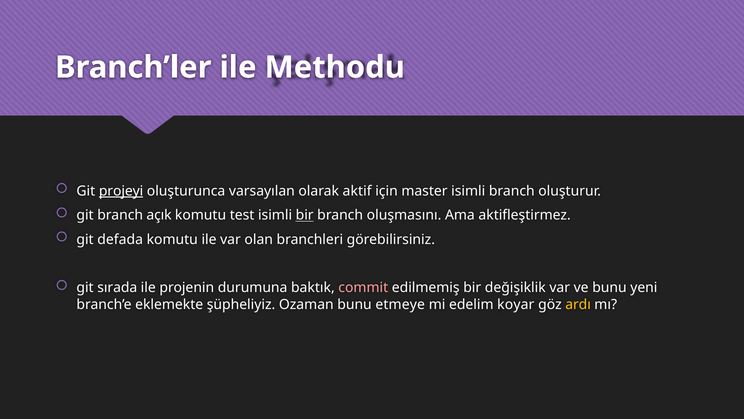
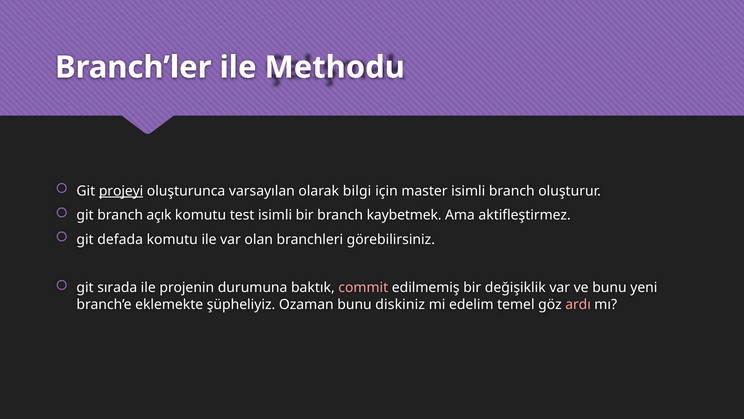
aktif: aktif -> bilgi
bir at (305, 215) underline: present -> none
oluşmasını: oluşmasını -> kaybetmek
etmeye: etmeye -> diskiniz
koyar: koyar -> temel
ardı colour: yellow -> pink
